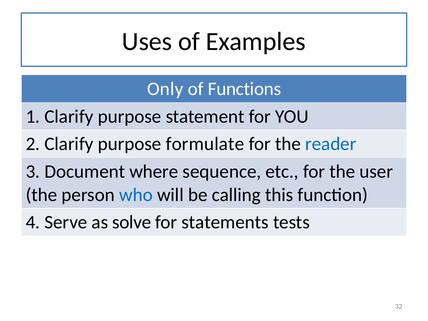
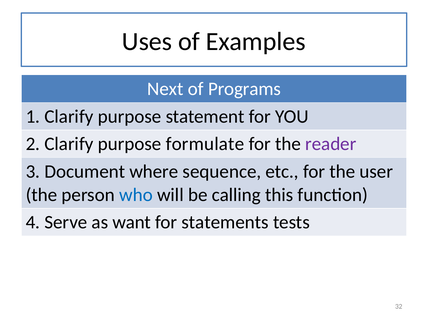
Only: Only -> Next
Functions: Functions -> Programs
reader colour: blue -> purple
solve: solve -> want
